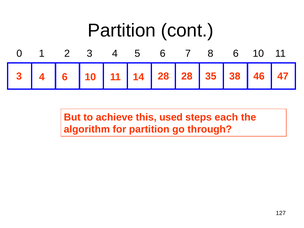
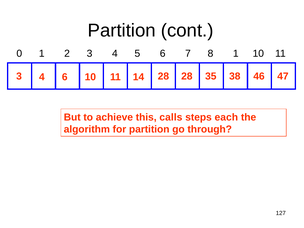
8 6: 6 -> 1
used: used -> calls
